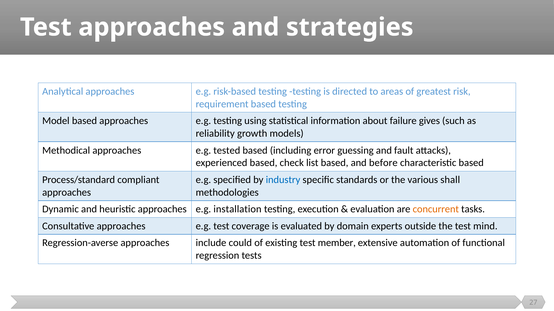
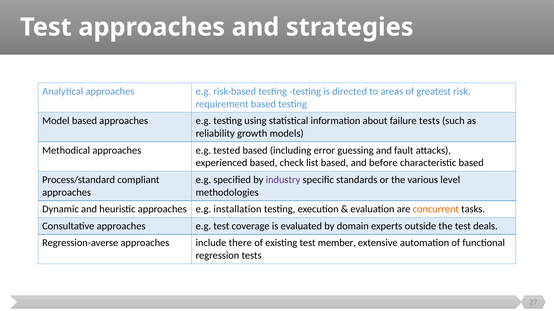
failure gives: gives -> tests
industry colour: blue -> purple
shall: shall -> level
mind: mind -> deals
could: could -> there
